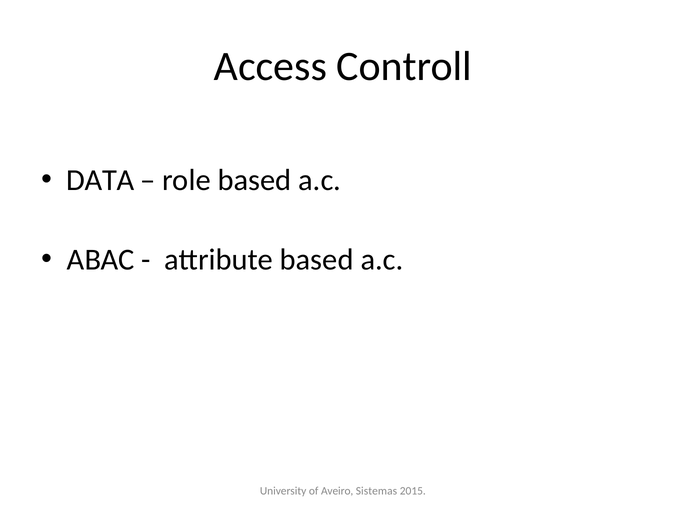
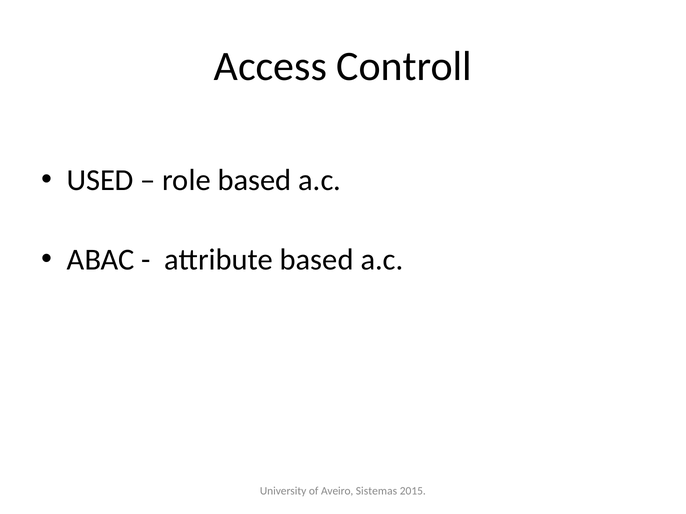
DATA: DATA -> USED
